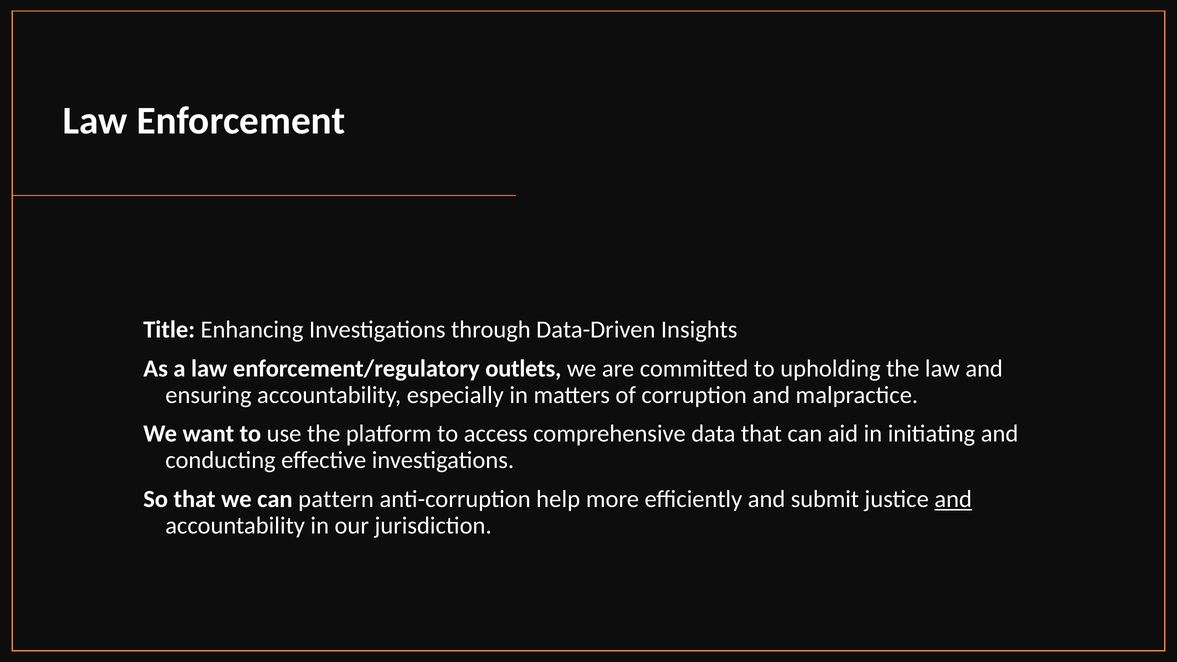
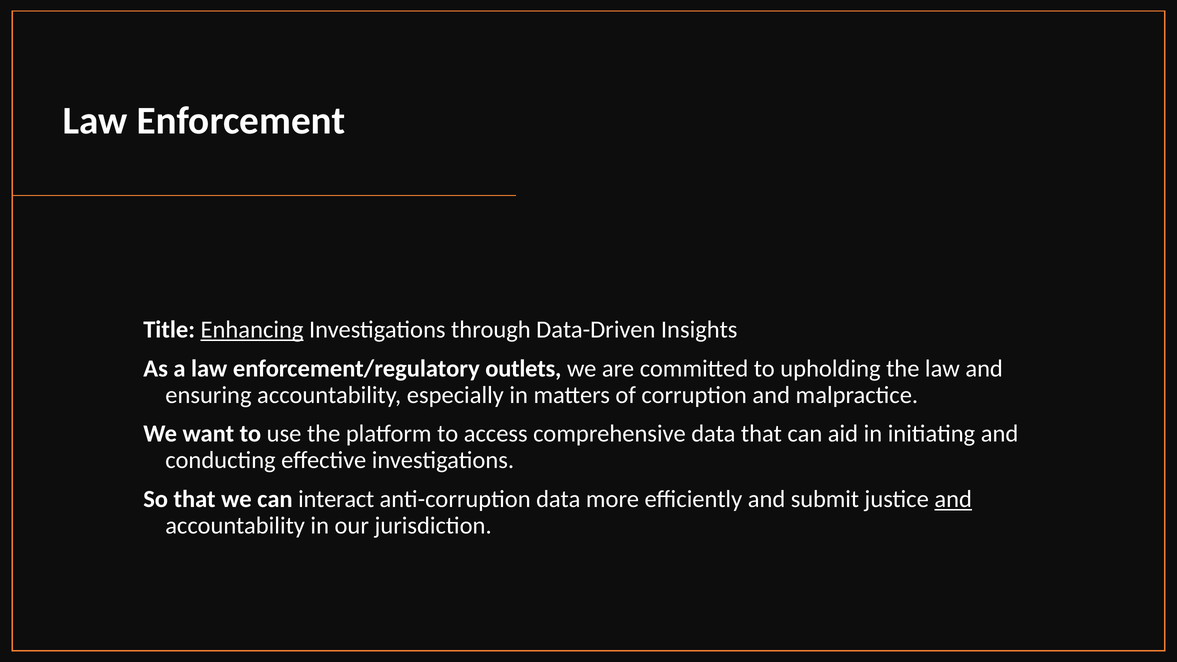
Enhancing underline: none -> present
pattern: pattern -> interact
anti-corruption help: help -> data
